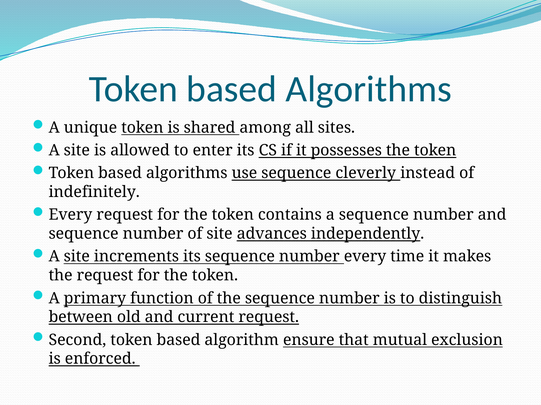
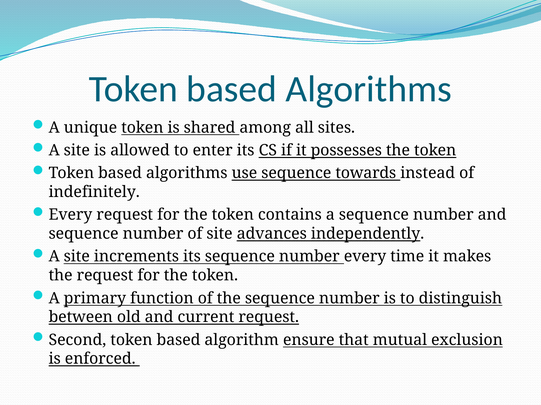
cleverly: cleverly -> towards
